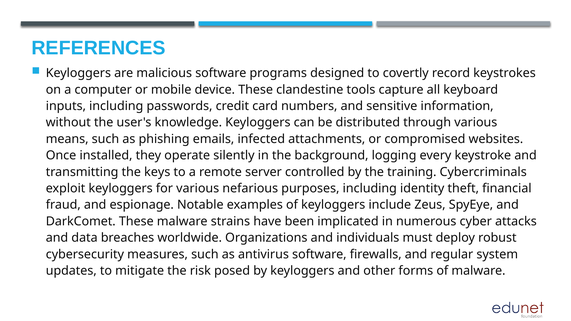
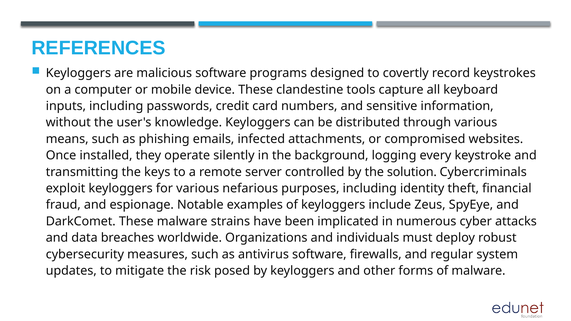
training: training -> solution
